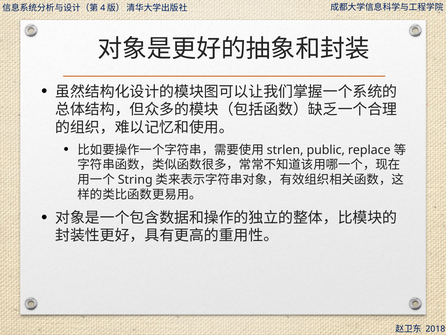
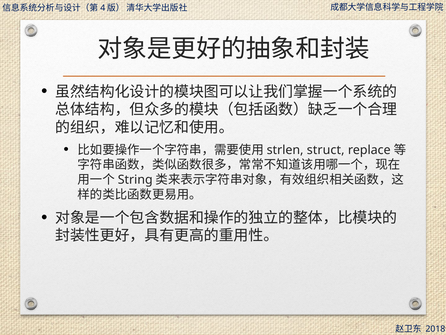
public: public -> struct
